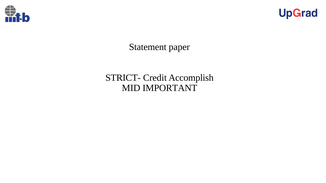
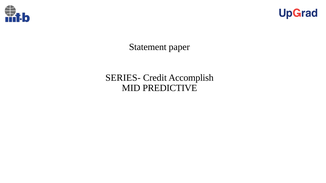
STRICT-: STRICT- -> SERIES-
IMPORTANT: IMPORTANT -> PREDICTIVE
